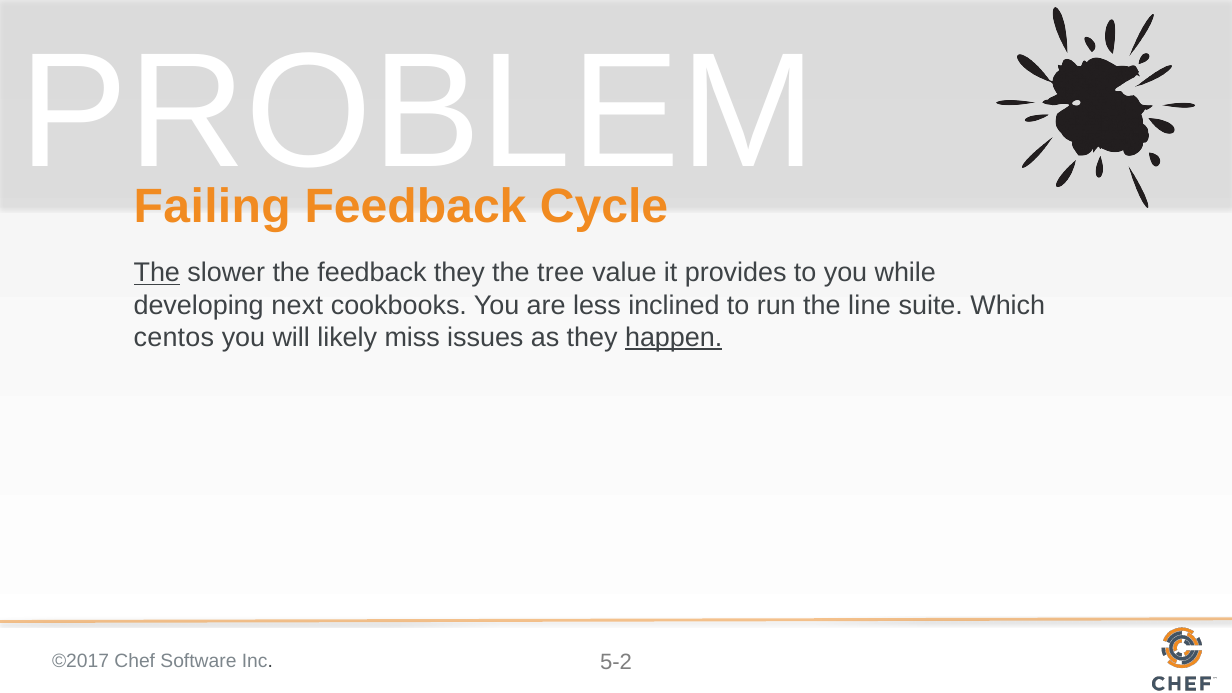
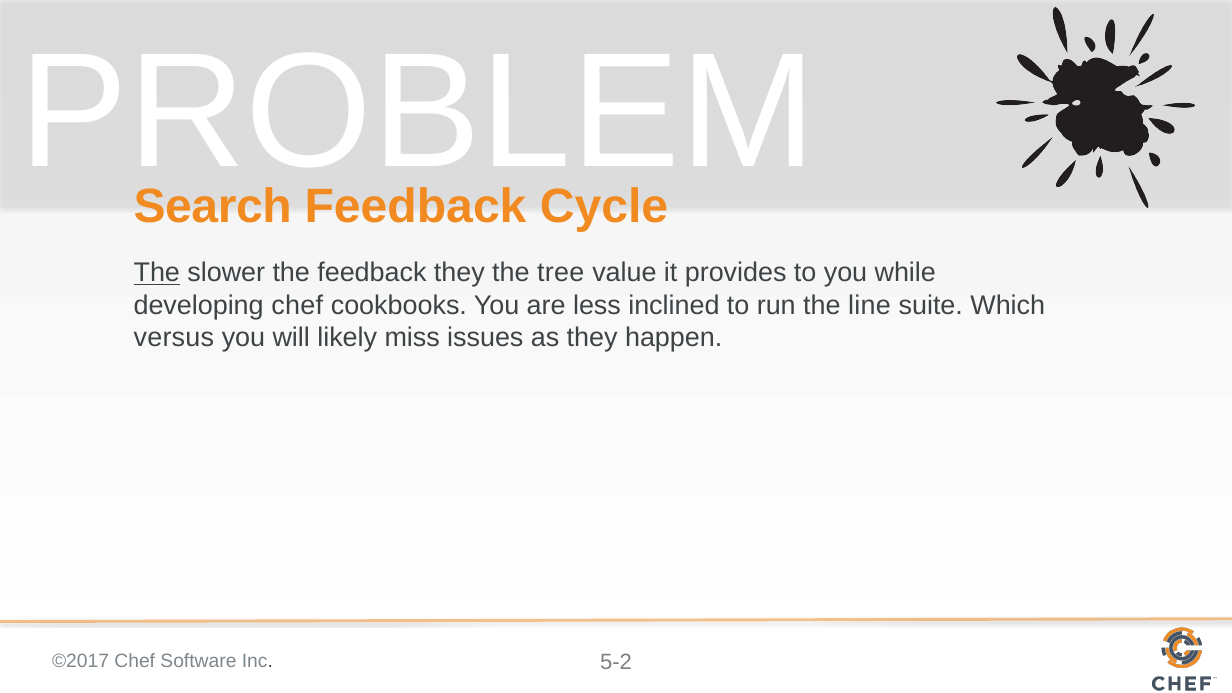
Failing: Failing -> Search
developing next: next -> chef
centos: centos -> versus
happen underline: present -> none
